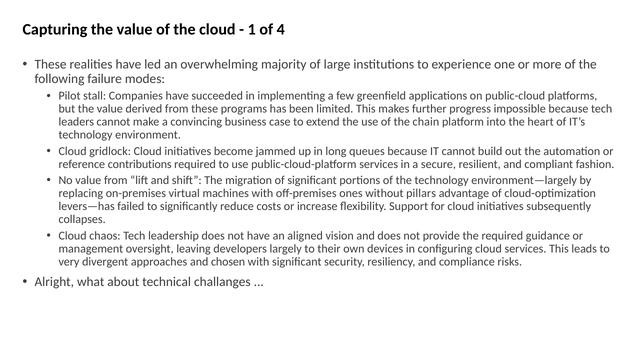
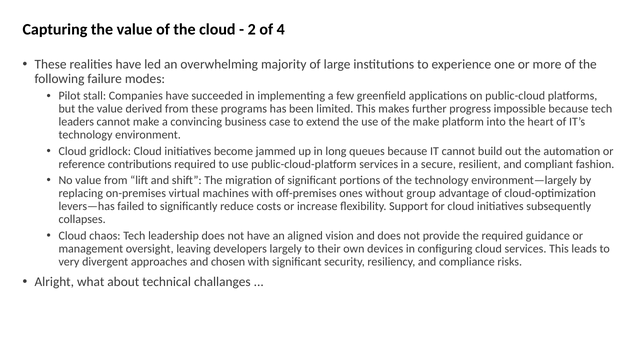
1: 1 -> 2
the chain: chain -> make
pillars: pillars -> group
